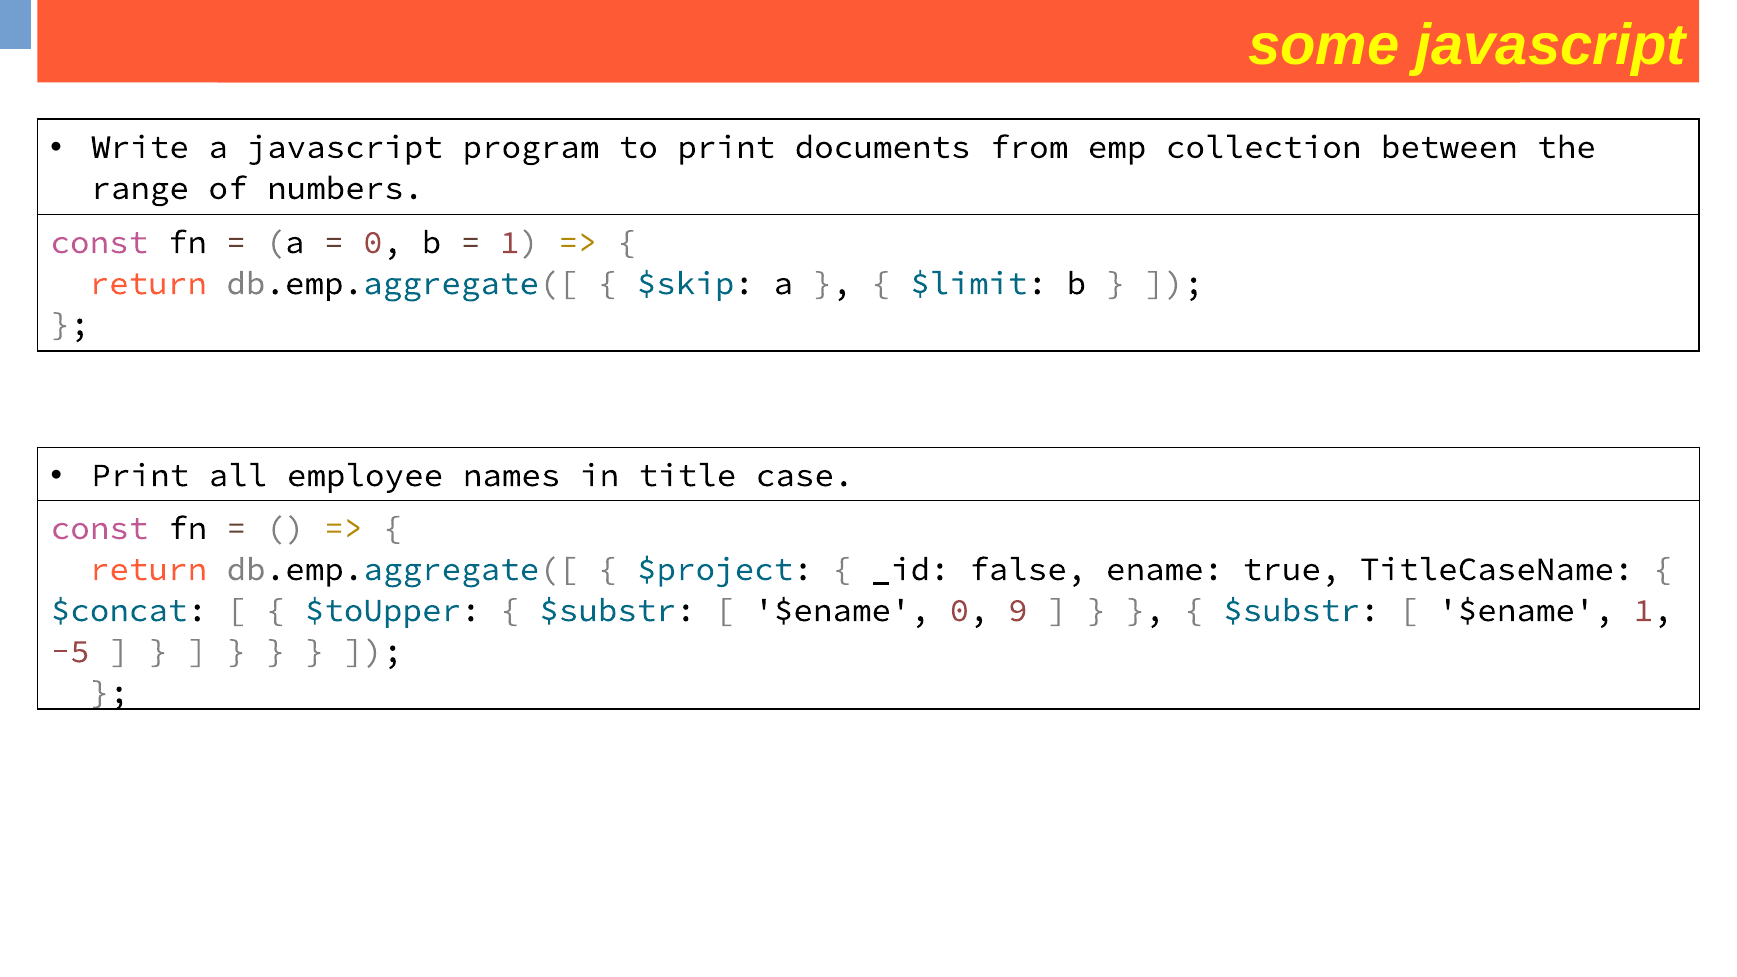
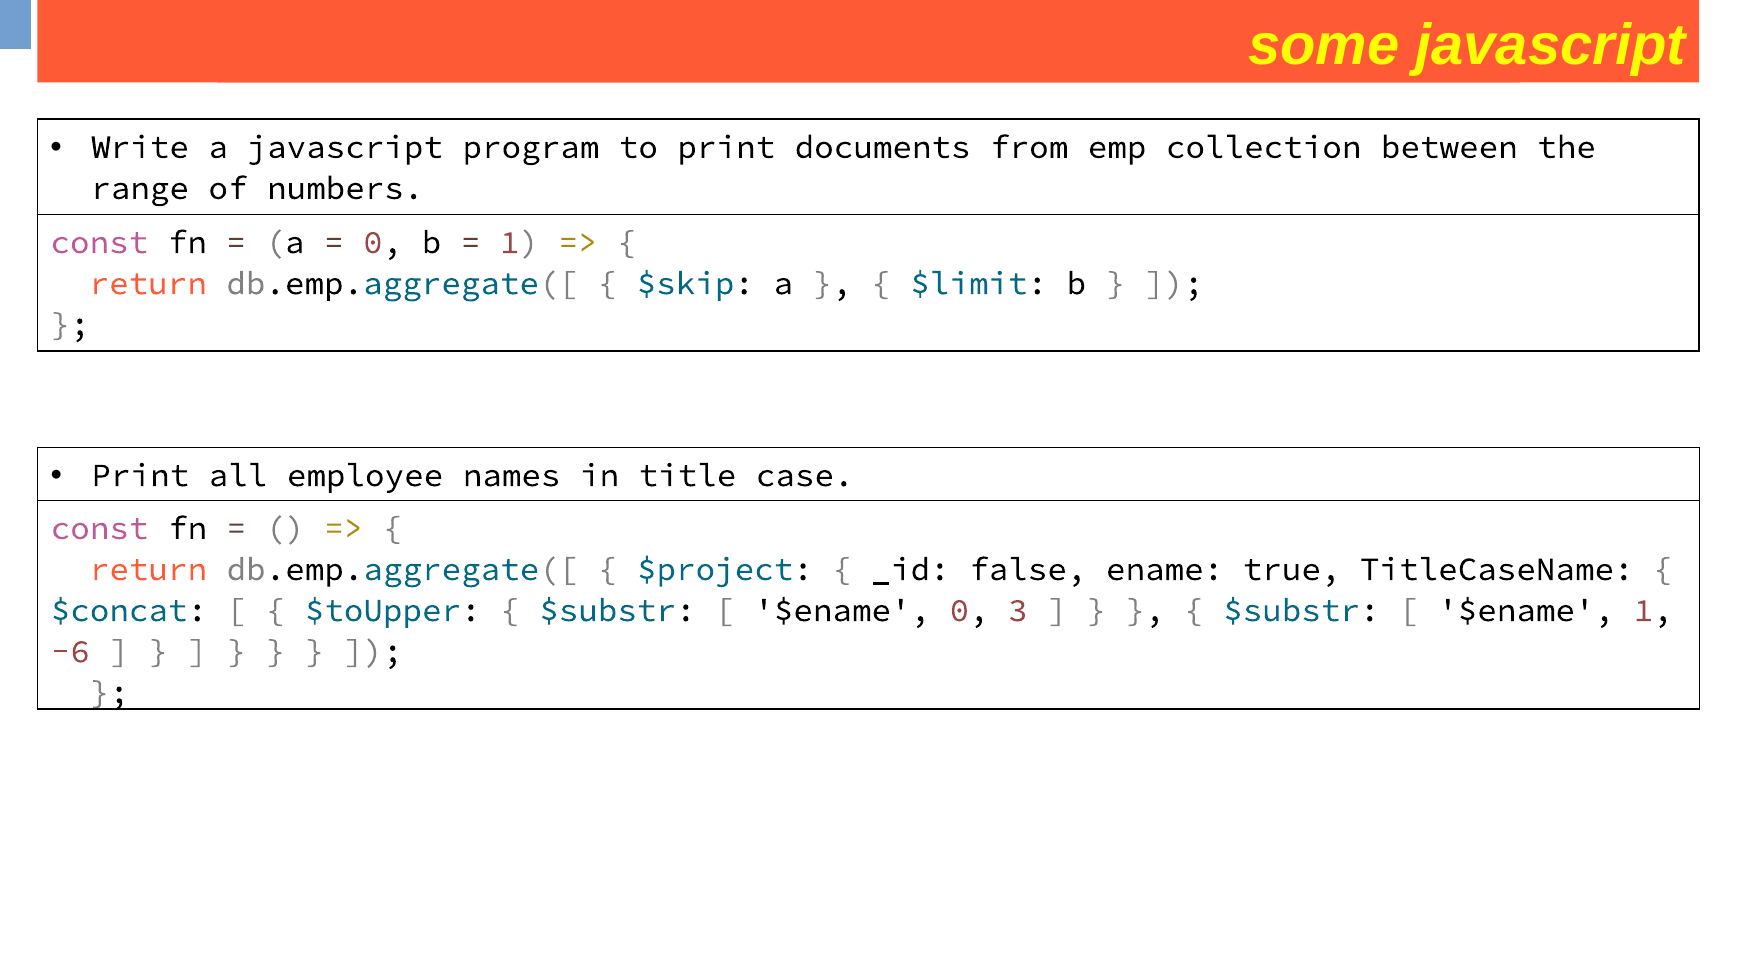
9: 9 -> 3
-5: -5 -> -6
